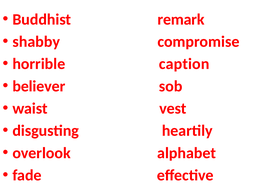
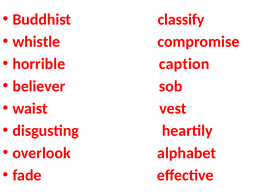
remark: remark -> classify
shabby: shabby -> whistle
